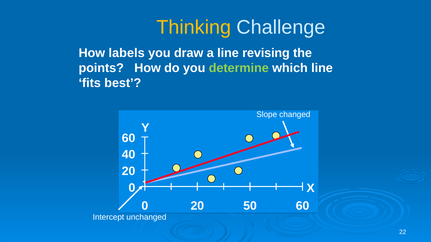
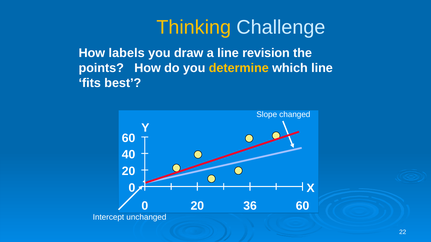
revising: revising -> revision
determine colour: light green -> yellow
50: 50 -> 36
